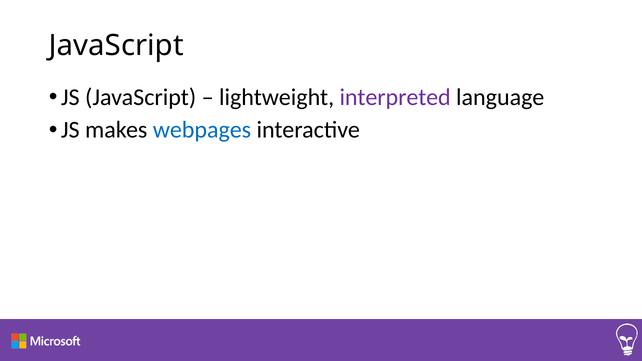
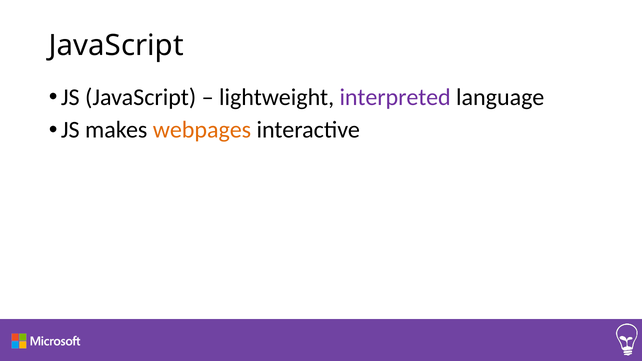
webpages colour: blue -> orange
